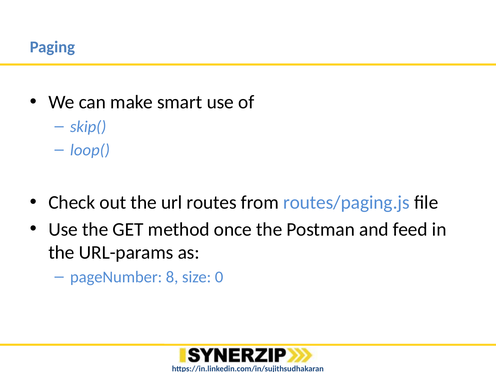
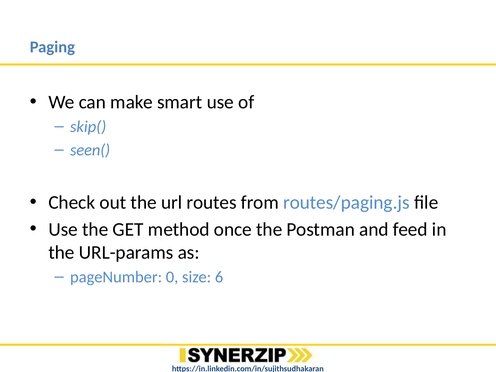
loop(: loop( -> seen(
8: 8 -> 0
0: 0 -> 6
